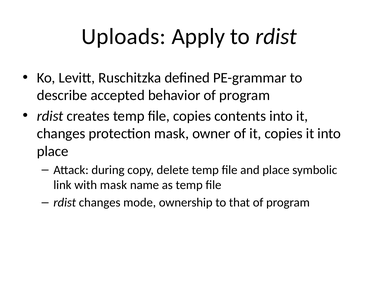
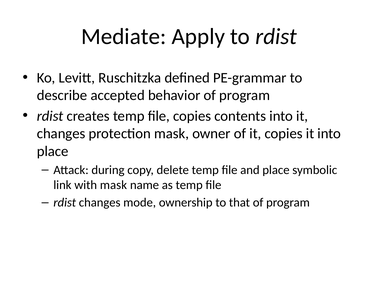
Uploads: Uploads -> Mediate
